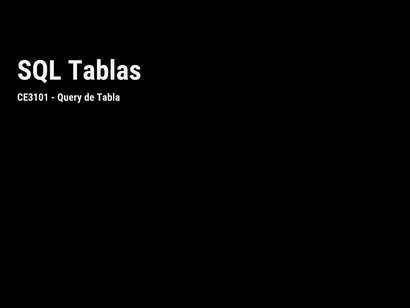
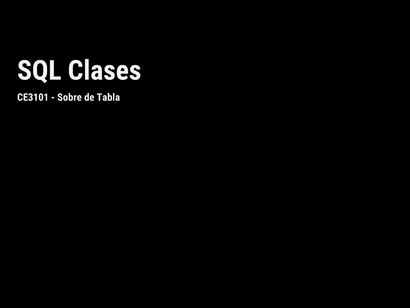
Tablas: Tablas -> Clases
Query: Query -> Sobre
